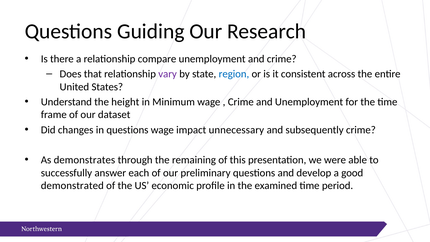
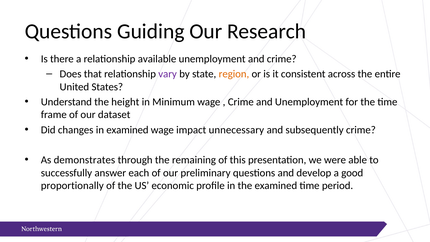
compare: compare -> available
region colour: blue -> orange
in questions: questions -> examined
demonstrated: demonstrated -> proportionally
